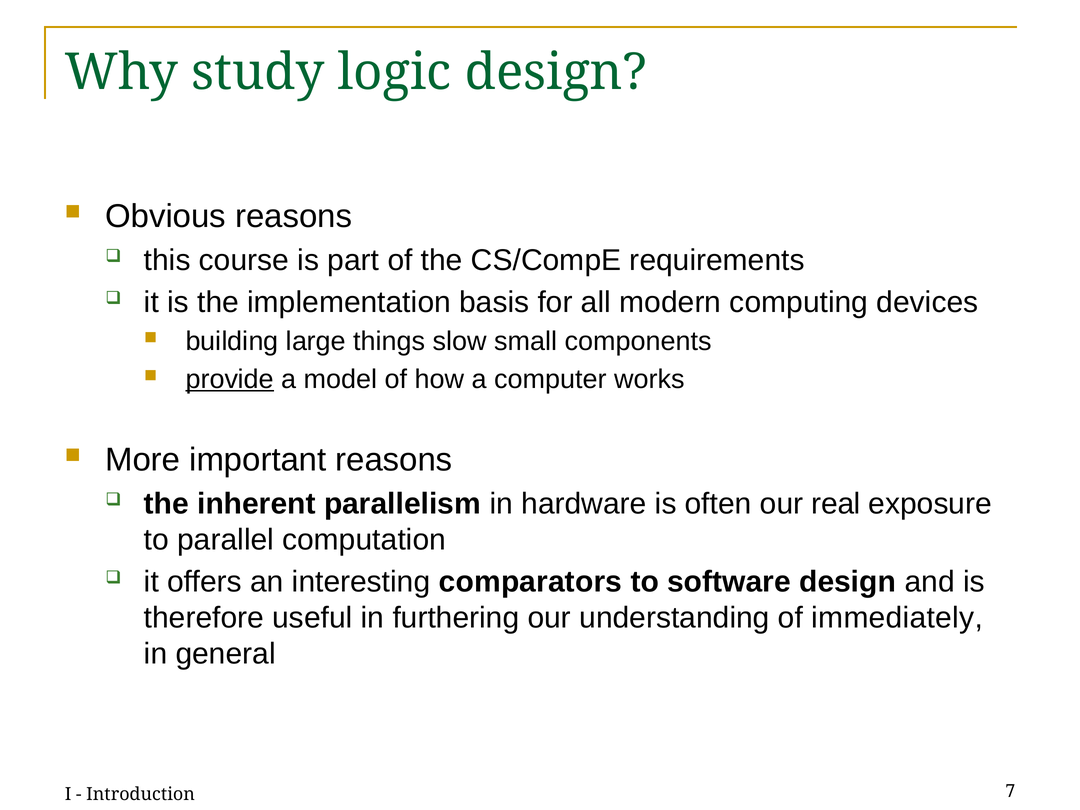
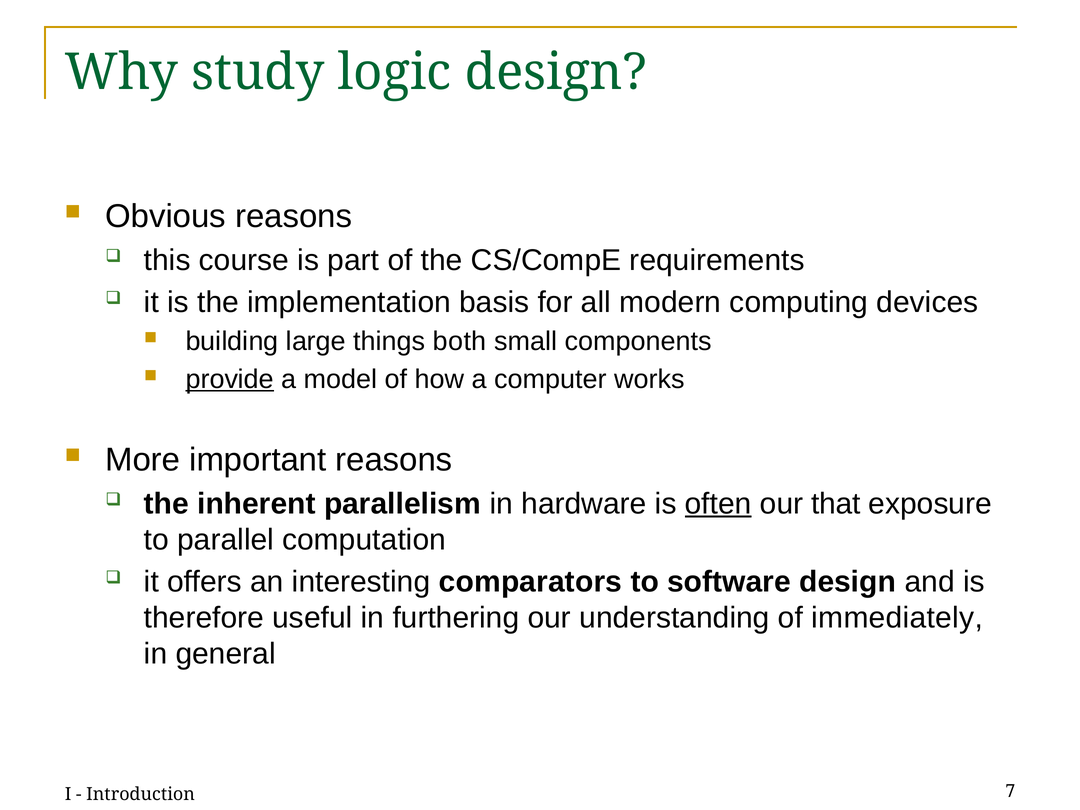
slow: slow -> both
often underline: none -> present
real: real -> that
